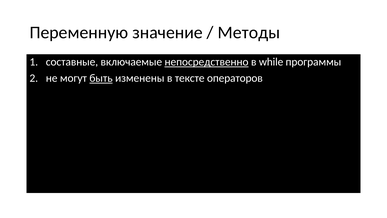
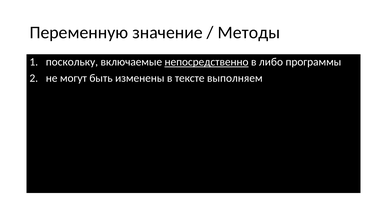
составные: составные -> поскольку
while: while -> либо
быть underline: present -> none
операторов: операторов -> выполняем
